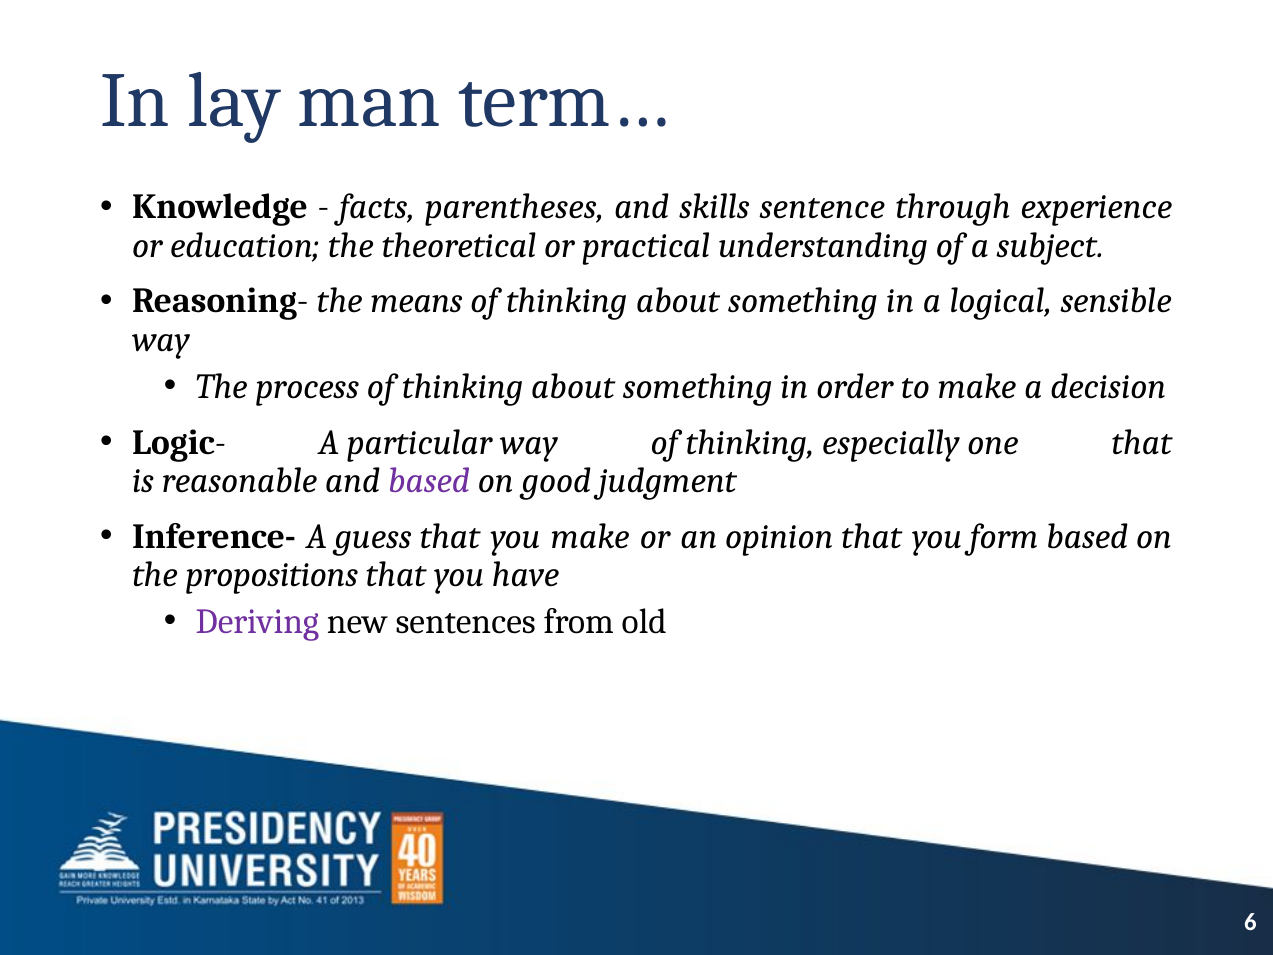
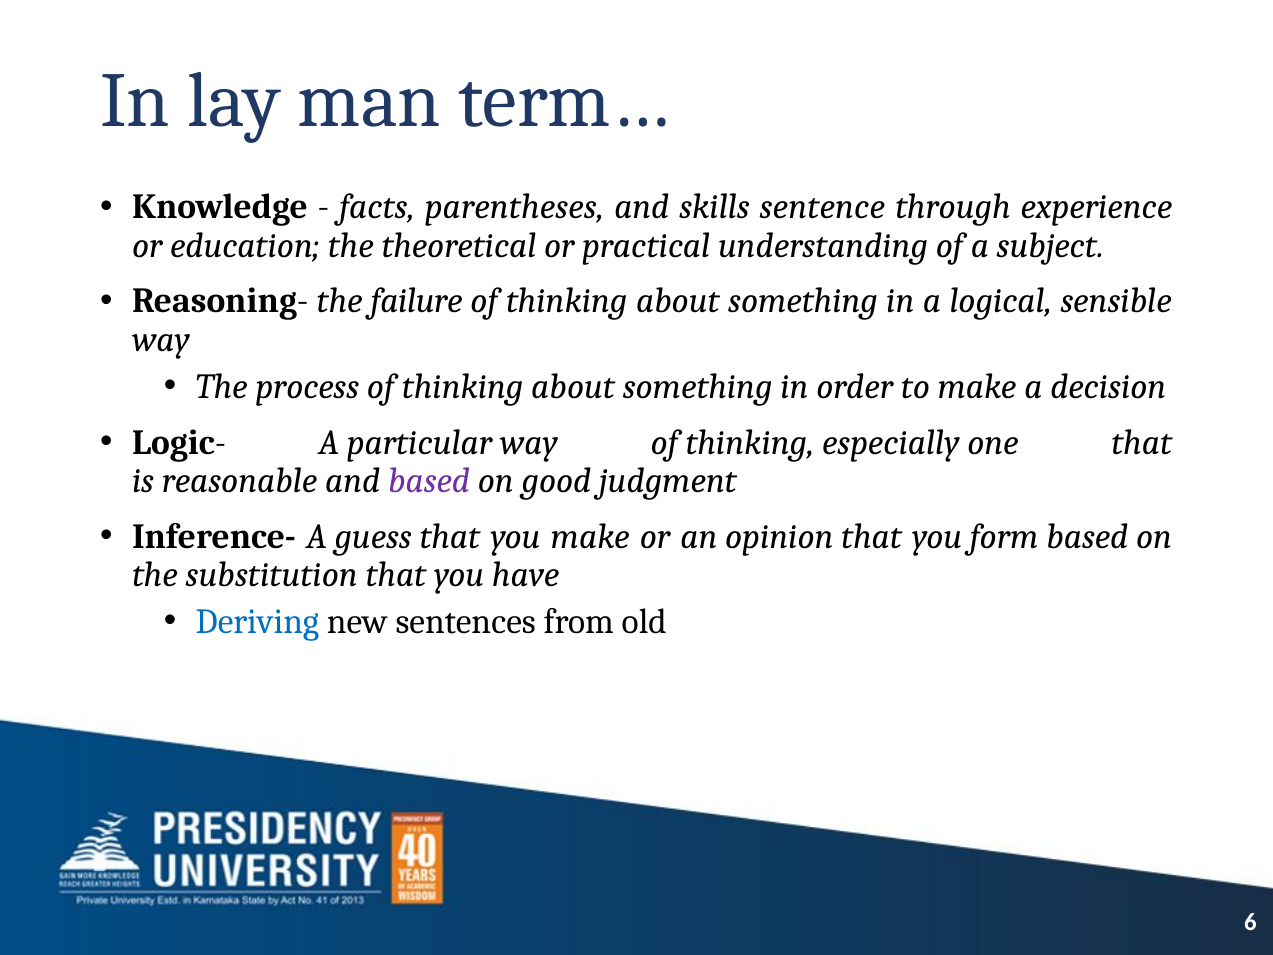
means: means -> failure
propositions: propositions -> substitution
Deriving colour: purple -> blue
